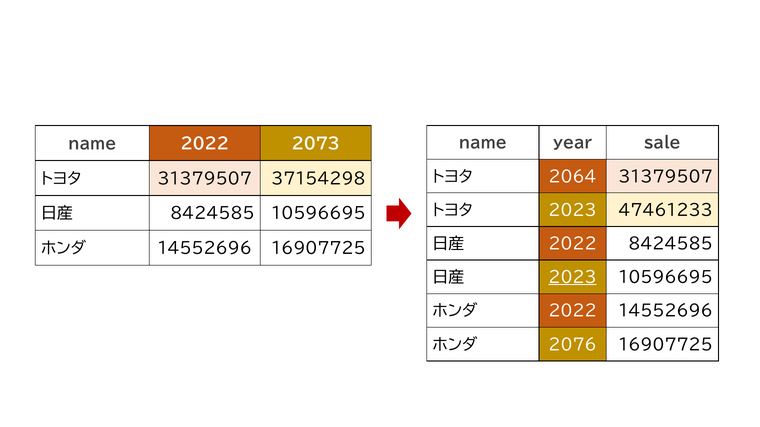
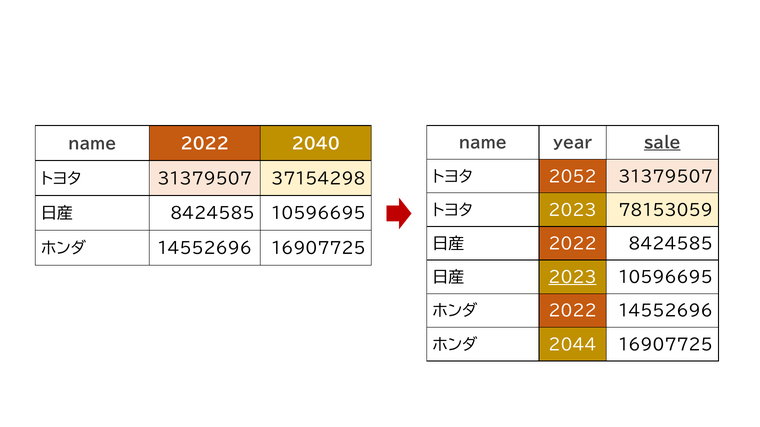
sale underline: none -> present
2073: 2073 -> 2040
2064: 2064 -> 2052
47461233: 47461233 -> 78153059
2076: 2076 -> 2044
